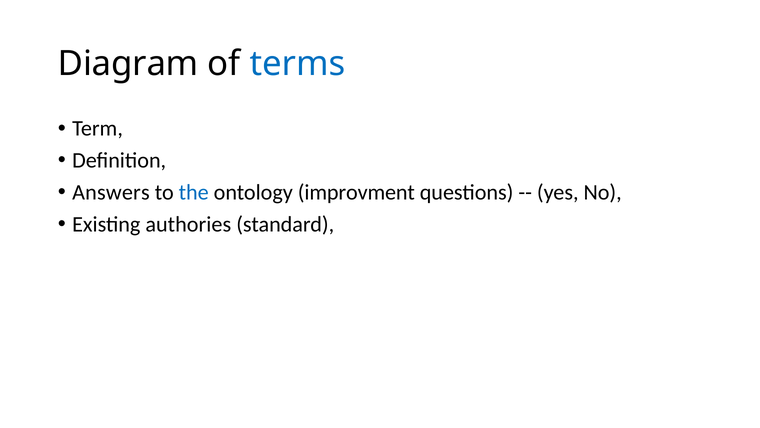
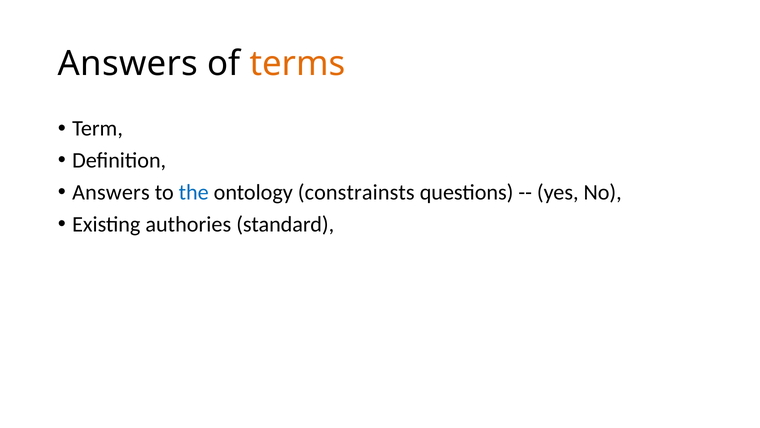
Diagram at (128, 64): Diagram -> Answers
terms colour: blue -> orange
improvment: improvment -> constrainsts
